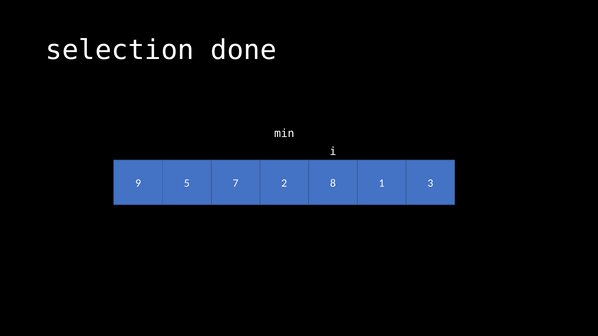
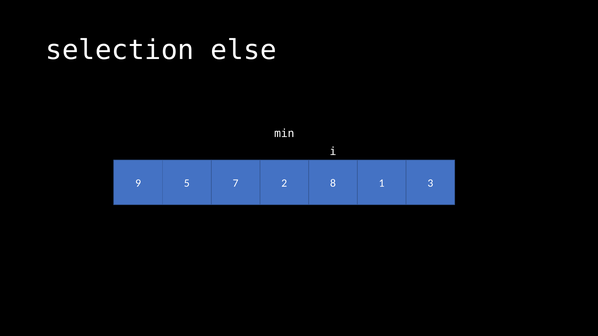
done: done -> else
